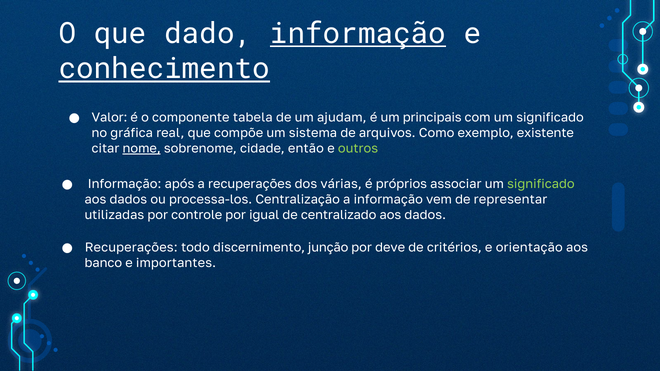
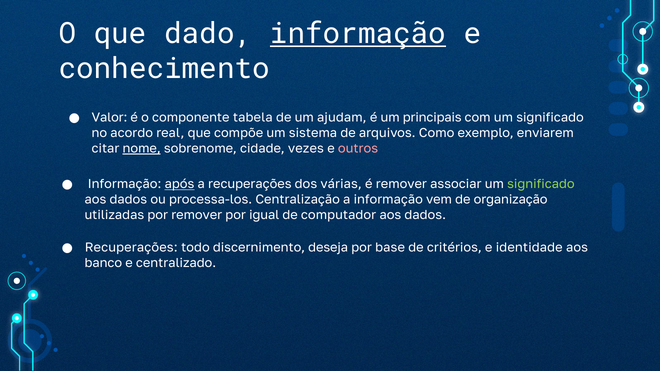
conhecimento underline: present -> none
gráfica: gráfica -> acordo
existente: existente -> enviarem
então: então -> vezes
outros colour: light green -> pink
após underline: none -> present
é próprios: próprios -> remover
representar: representar -> organização
por controle: controle -> remover
centralizado: centralizado -> computador
junção: junção -> deseja
deve: deve -> base
orientação: orientação -> identidade
importantes: importantes -> centralizado
